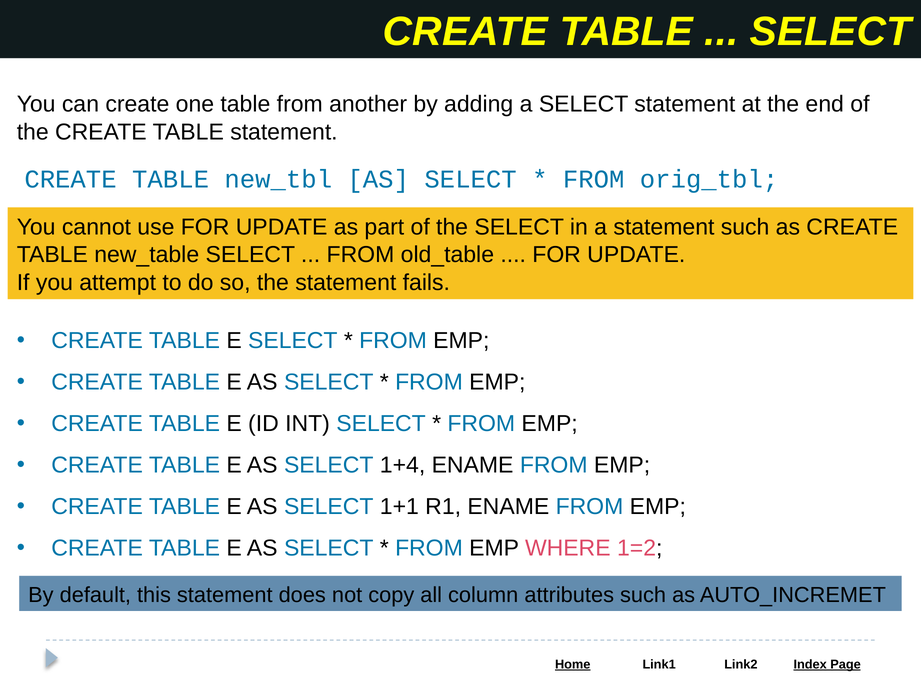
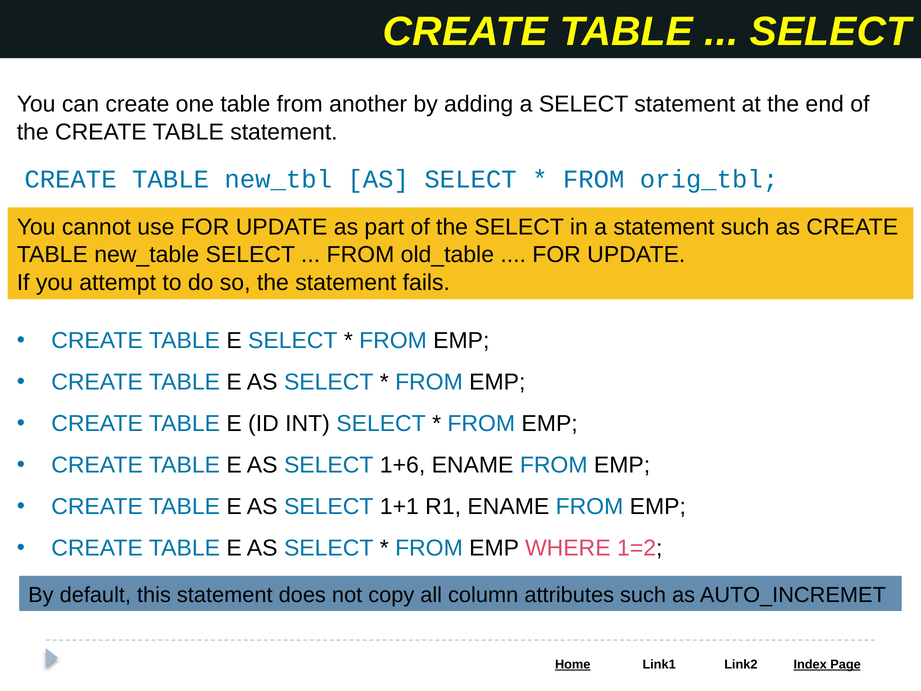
1+4: 1+4 -> 1+6
